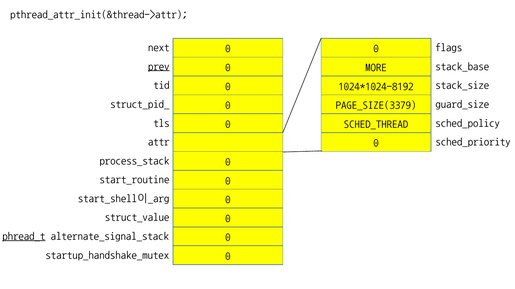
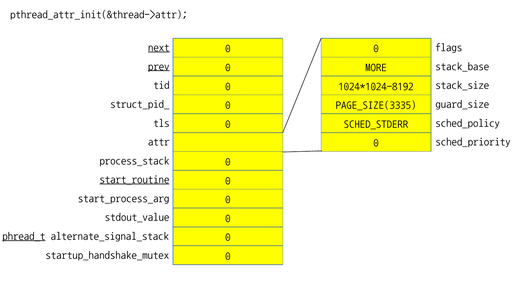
next underline: none -> present
PAGE_SIZE(3379: PAGE_SIZE(3379 -> PAGE_SIZE(3335
SCHED_THREAD: SCHED_THREAD -> SCHED_STDERR
start_routine underline: none -> present
start_shell이_arg: start_shell이_arg -> start_process_arg
struct_value: struct_value -> stdout_value
